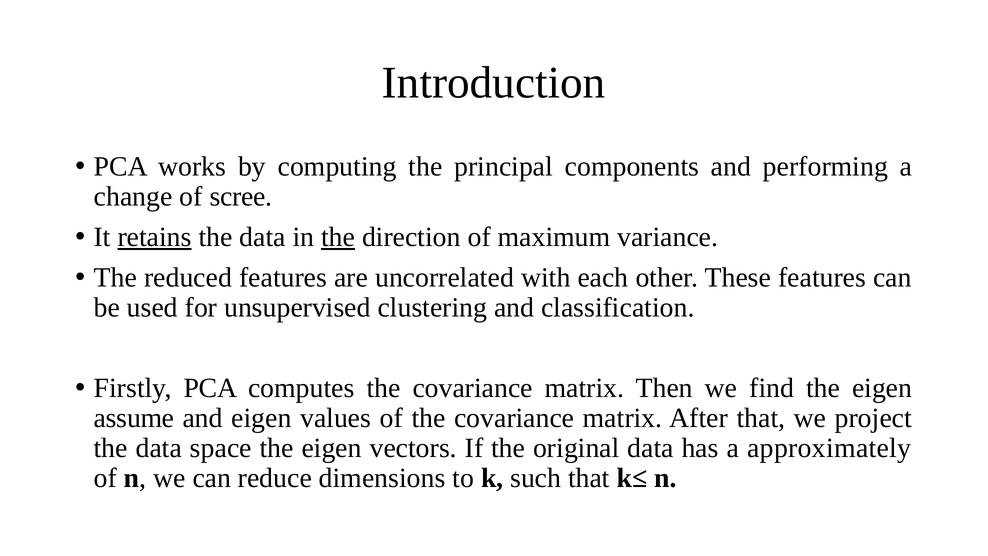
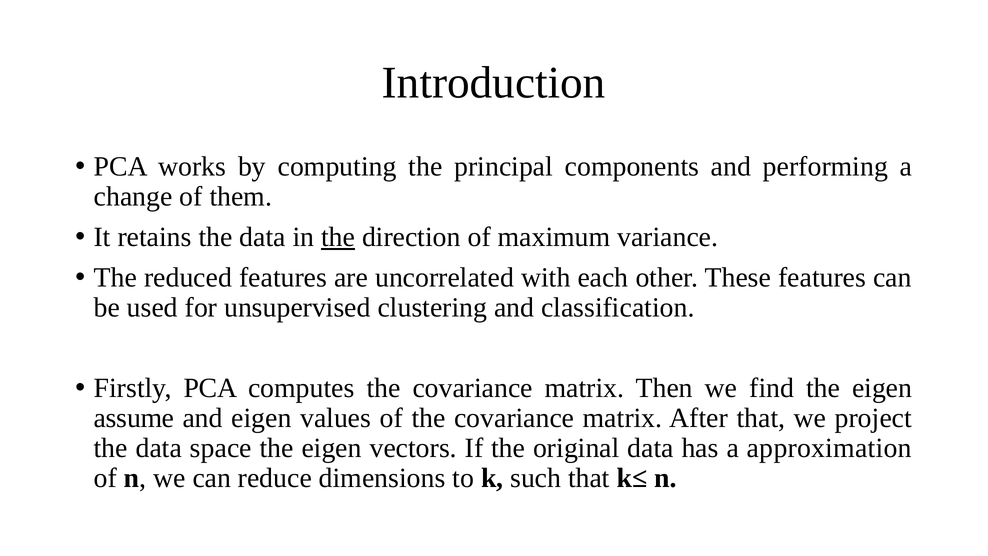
scree: scree -> them
retains underline: present -> none
approximately: approximately -> approximation
